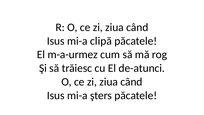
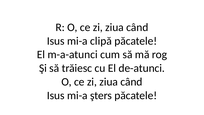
m-a-urmez: m-a-urmez -> m-a-atunci
